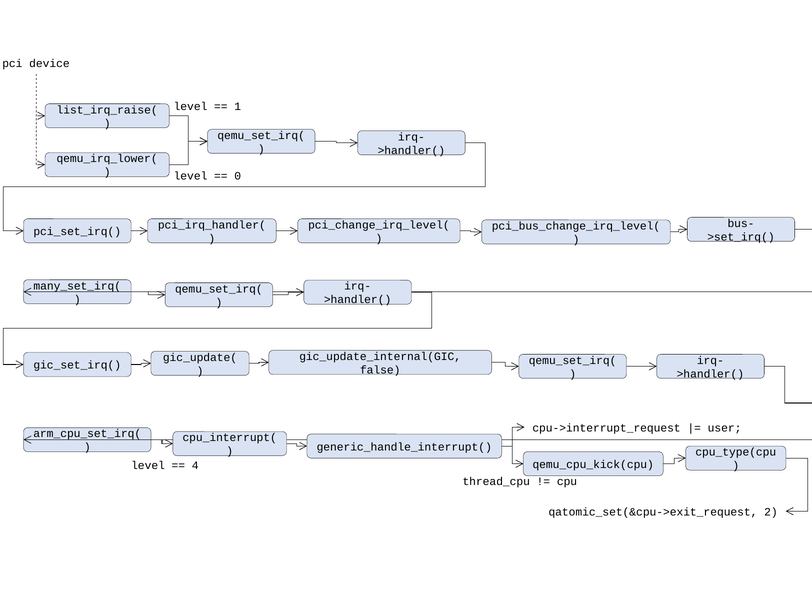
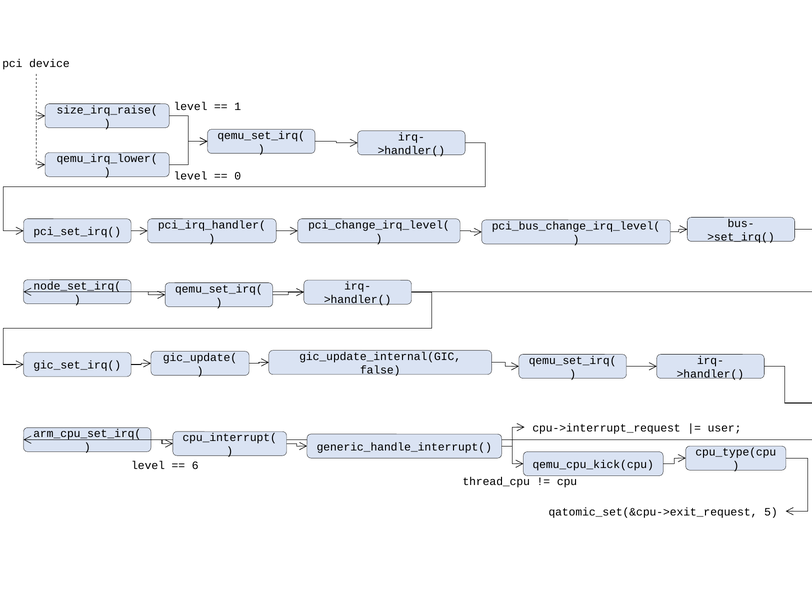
list_irq_raise(: list_irq_raise( -> size_irq_raise(
many_set_irq(: many_set_irq( -> node_set_irq(
4: 4 -> 6
2: 2 -> 5
